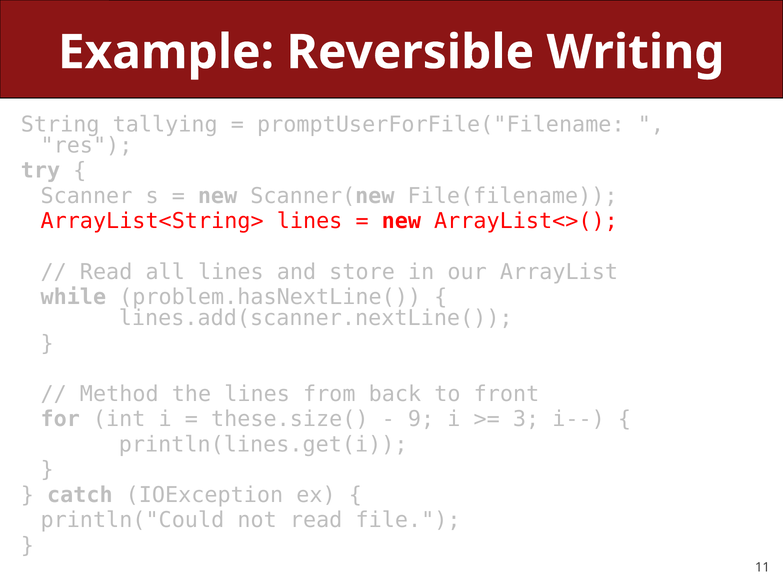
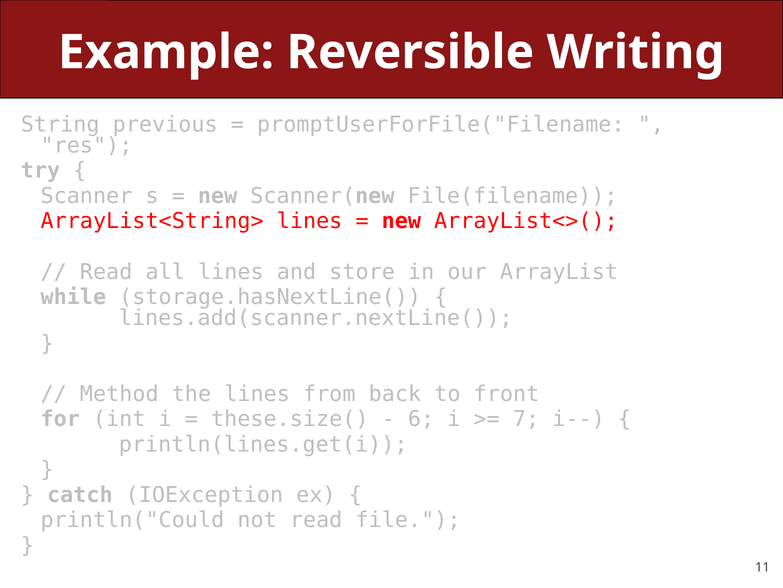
tallying: tallying -> previous
problem.hasNextLine(: problem.hasNextLine( -> storage.hasNextLine(
9: 9 -> 6
3: 3 -> 7
